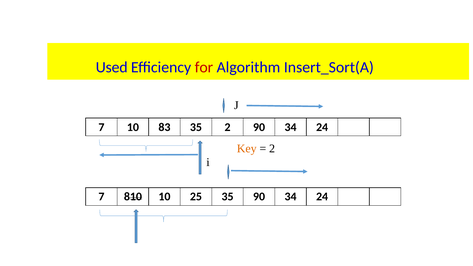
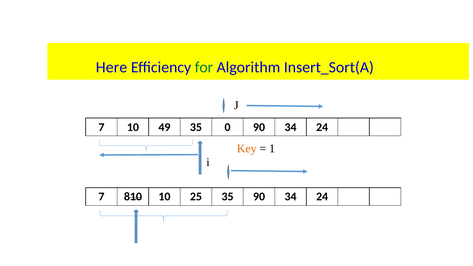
Used: Used -> Here
for colour: red -> green
83: 83 -> 49
35 2: 2 -> 0
2 at (272, 149): 2 -> 1
